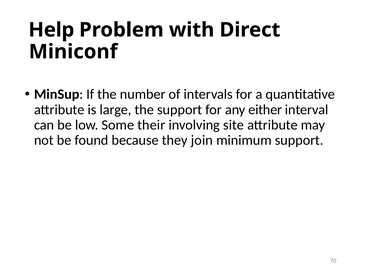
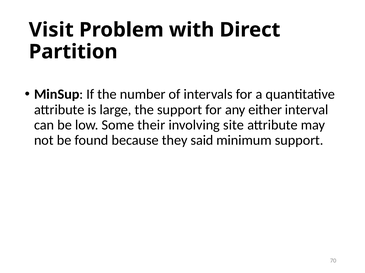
Help: Help -> Visit
Miniconf: Miniconf -> Partition
join: join -> said
